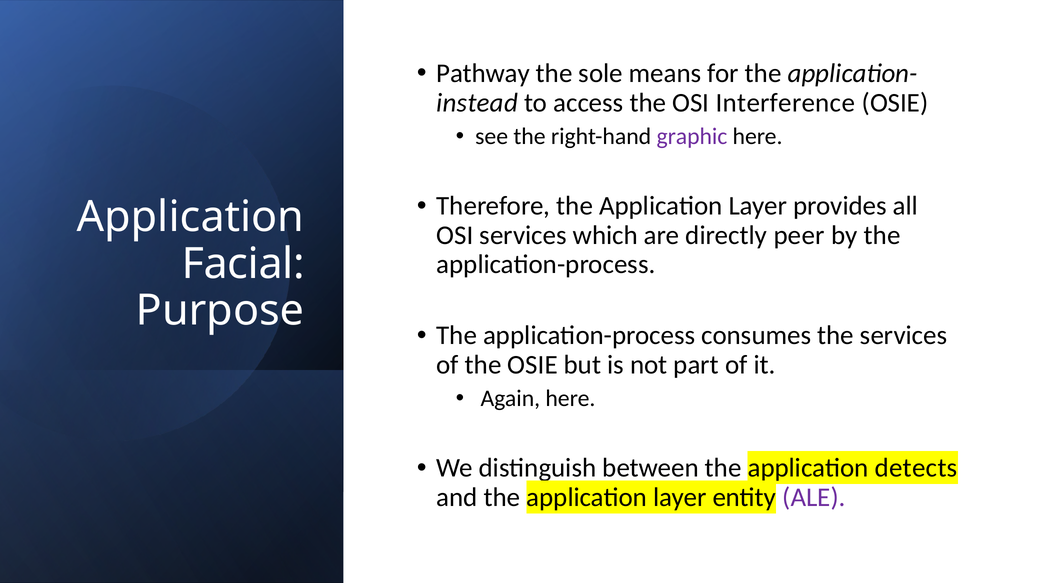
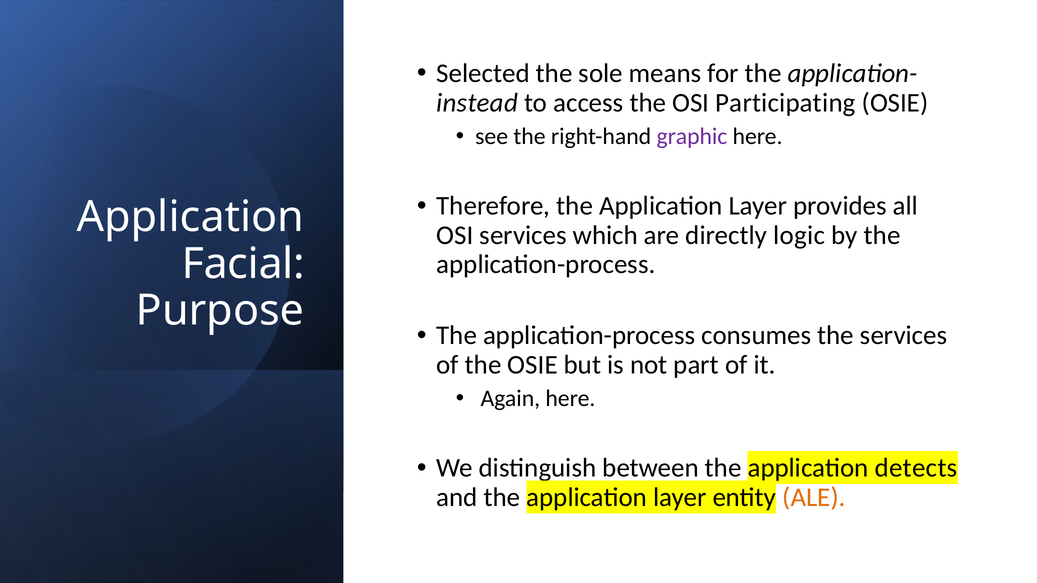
Pathway: Pathway -> Selected
Interference: Interference -> Participating
peer: peer -> logic
ALE colour: purple -> orange
